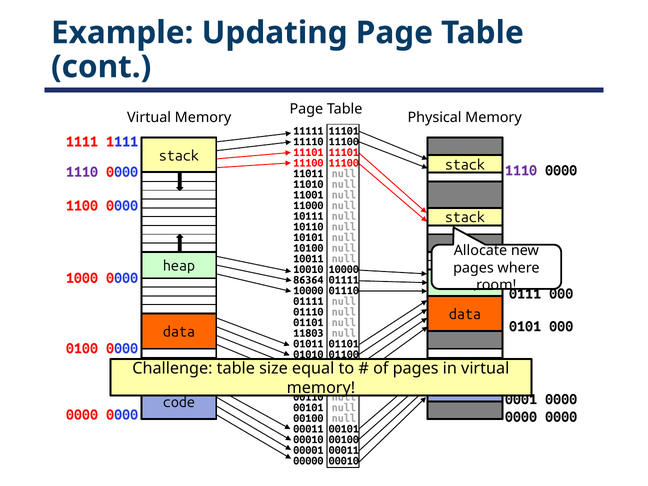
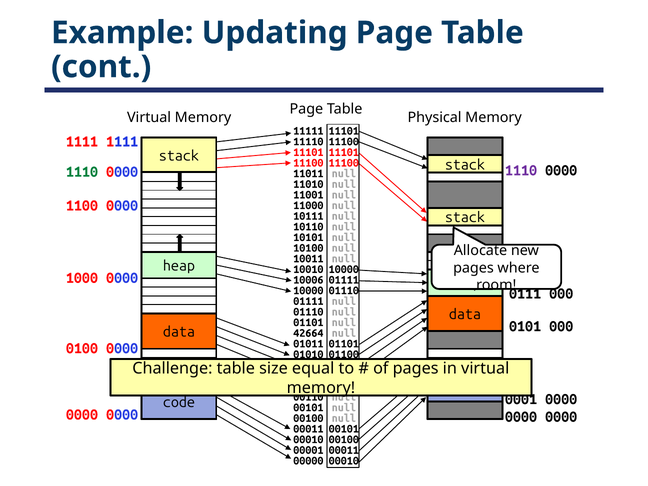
1110 at (82, 172) colour: purple -> green
86364: 86364 -> 10006
11803: 11803 -> 42664
